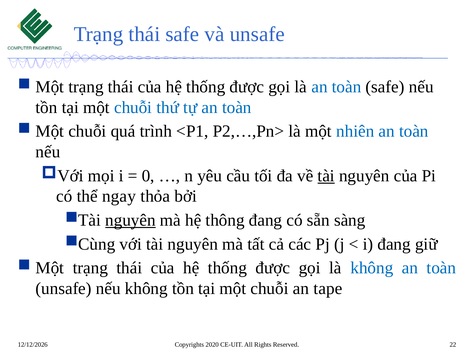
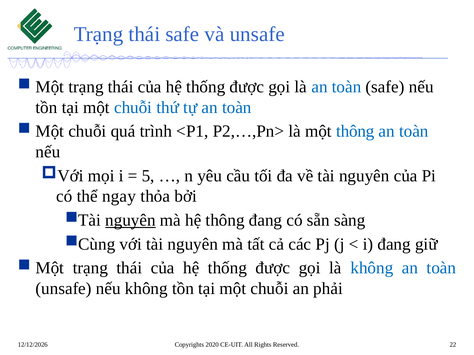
một nhiên: nhiên -> thông
0: 0 -> 5
tài at (326, 176) underline: present -> none
tape: tape -> phải
